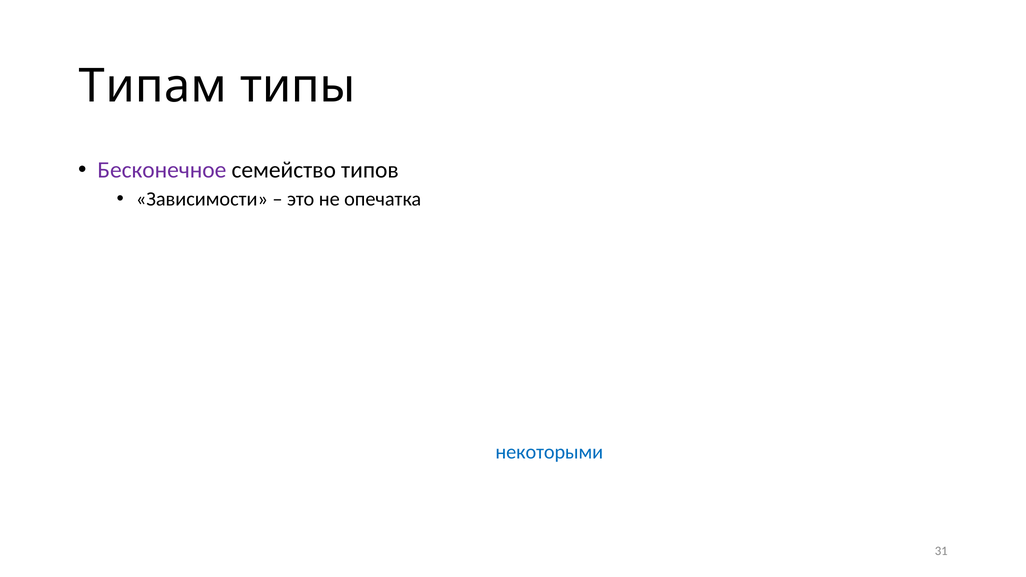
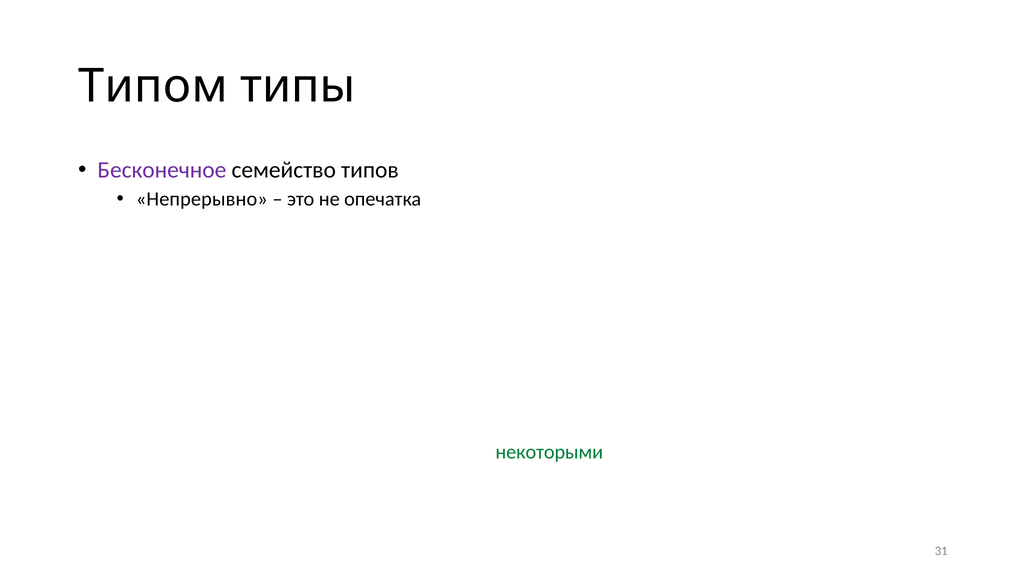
Типам: Типам -> Типом
Зависимости: Зависимости -> Непрерывно
некоторыми colour: blue -> green
